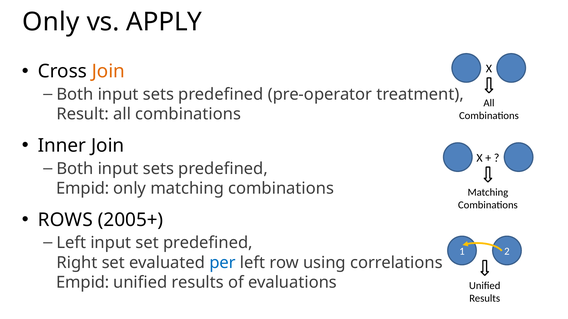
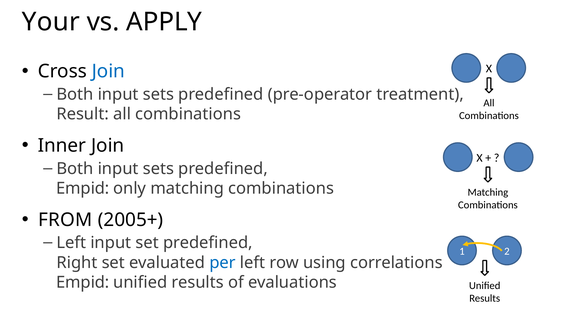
Only at (51, 22): Only -> Your
Join at (108, 72) colour: orange -> blue
ROWS: ROWS -> FROM
